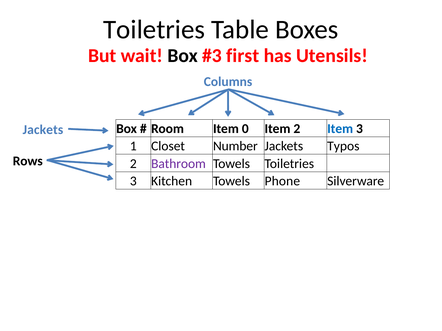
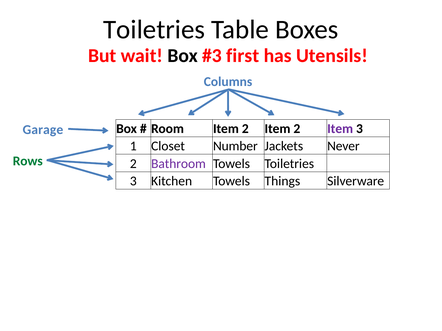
Jackets at (43, 130): Jackets -> Garage
Room Item 0: 0 -> 2
Item at (340, 129) colour: blue -> purple
Typos: Typos -> Never
Rows colour: black -> green
Phone: Phone -> Things
